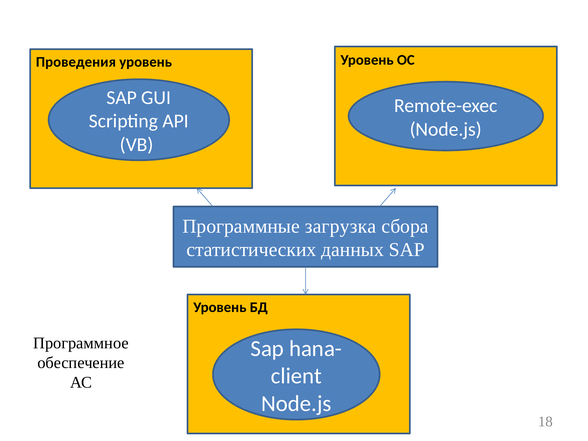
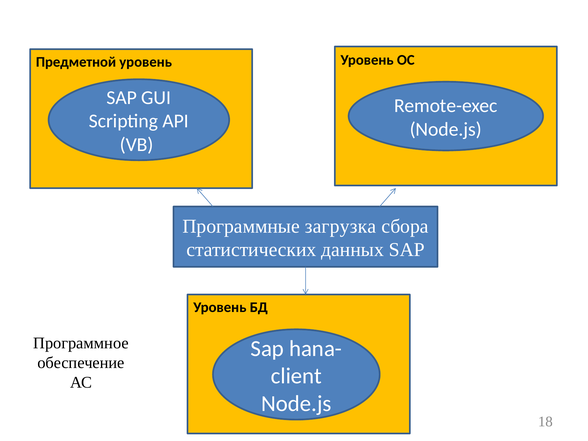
Проведения: Проведения -> Предметной
